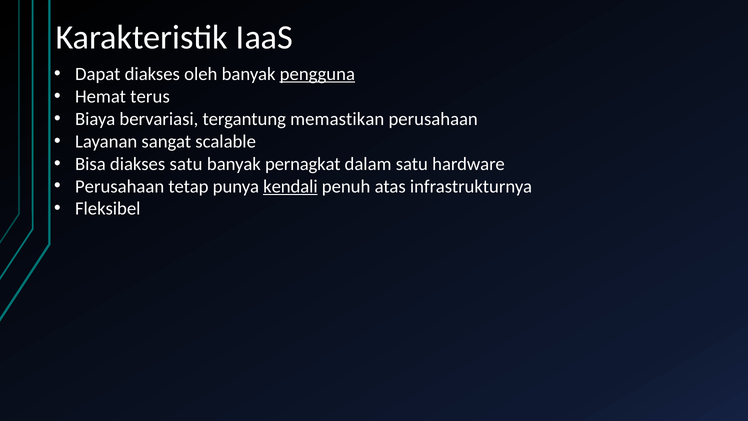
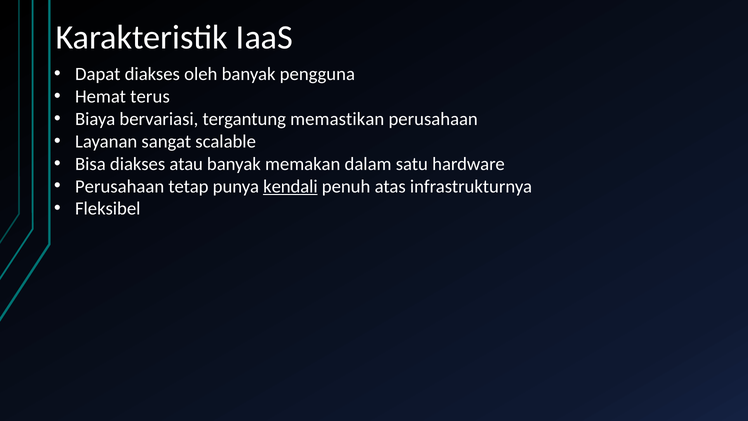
pengguna underline: present -> none
diakses satu: satu -> atau
pernagkat: pernagkat -> memakan
